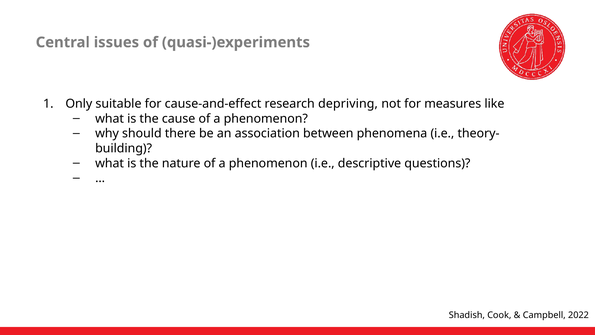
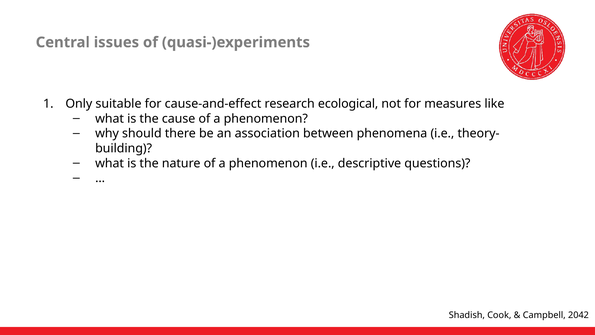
depriving: depriving -> ecological
2022: 2022 -> 2042
